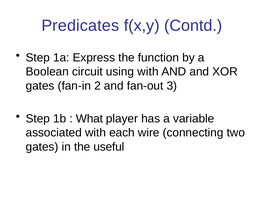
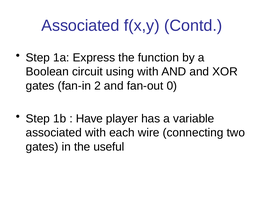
Predicates at (80, 26): Predicates -> Associated
3: 3 -> 0
What: What -> Have
